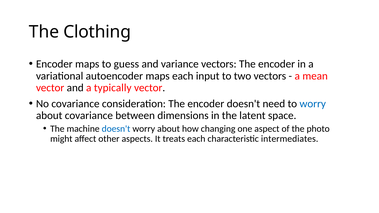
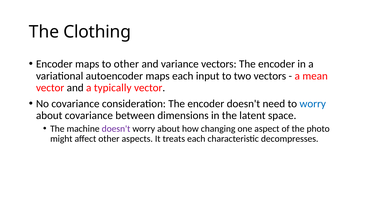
to guess: guess -> other
doesn't at (116, 129) colour: blue -> purple
intermediates: intermediates -> decompresses
